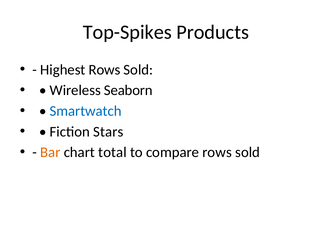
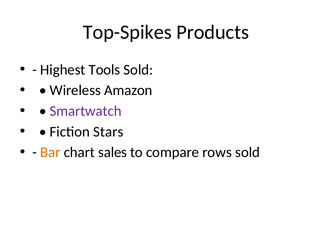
Highest Rows: Rows -> Tools
Seaborn: Seaborn -> Amazon
Smartwatch colour: blue -> purple
total: total -> sales
